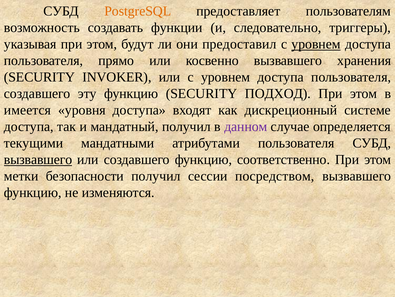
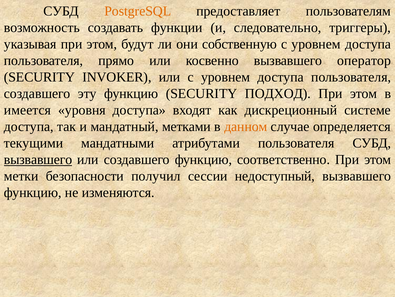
предоставил: предоставил -> собственную
уровнем at (316, 44) underline: present -> none
хранения: хранения -> оператор
мандатный получил: получил -> метками
данном colour: purple -> orange
посредством: посредством -> недоступный
